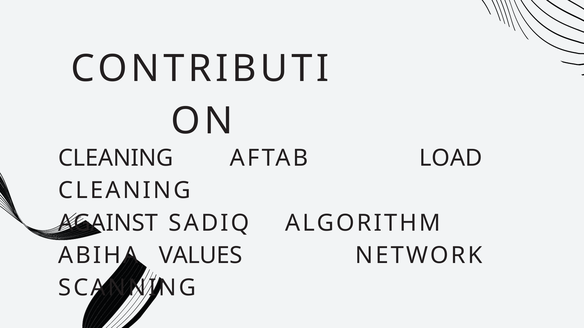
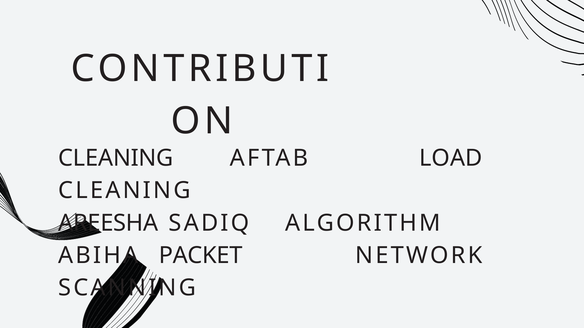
AGAINST: AGAINST -> AREESHA
VALUES: VALUES -> PACKET
